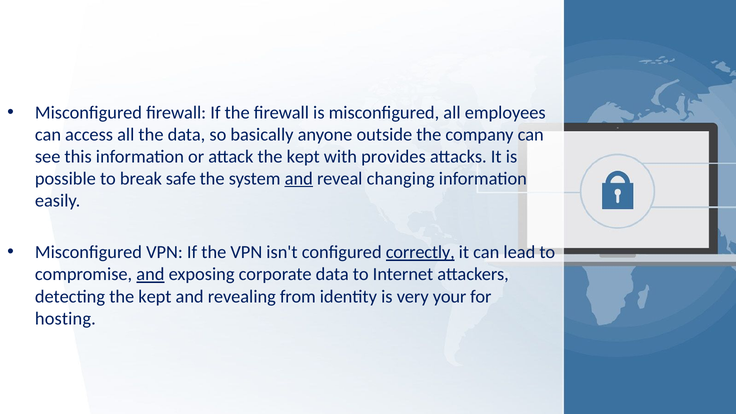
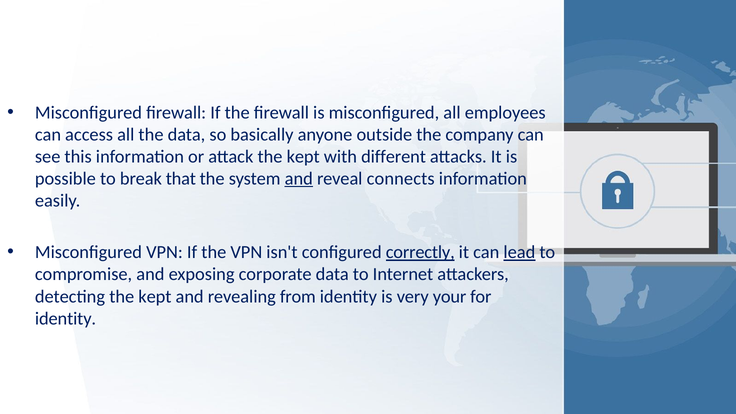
provides: provides -> different
safe: safe -> that
changing: changing -> connects
lead underline: none -> present
and at (150, 274) underline: present -> none
hosting at (65, 319): hosting -> identity
